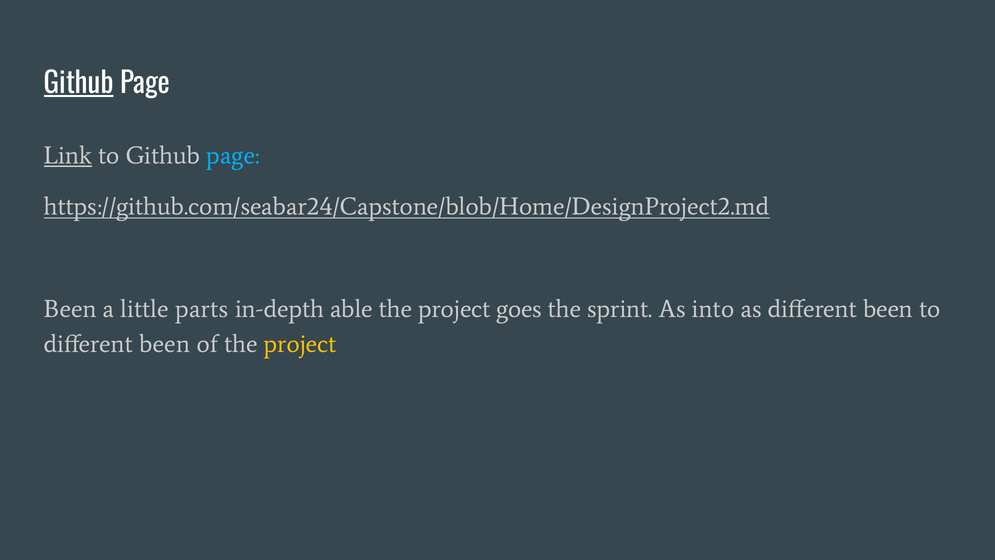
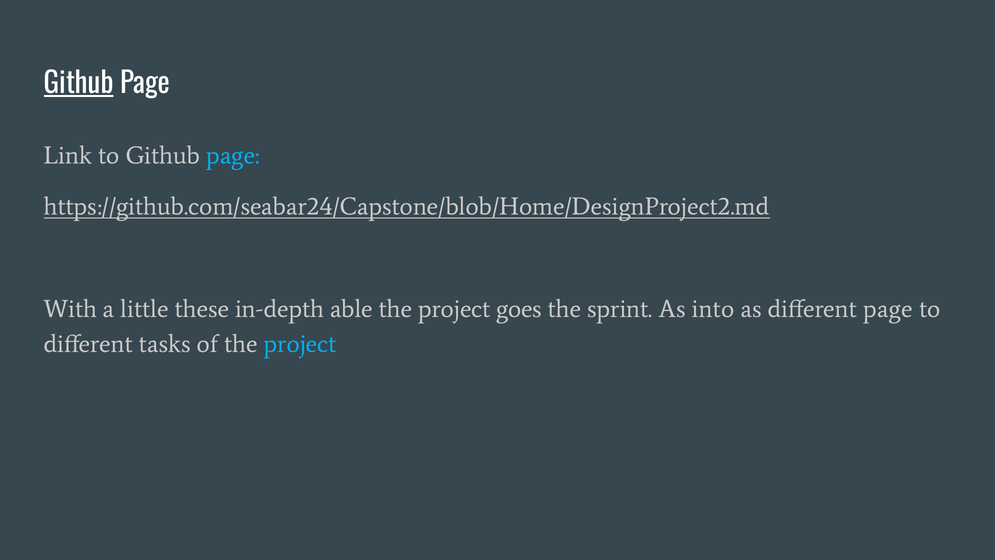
Link underline: present -> none
Been at (70, 309): Been -> With
parts: parts -> these
as different been: been -> page
been at (165, 344): been -> tasks
project at (300, 344) colour: yellow -> light blue
